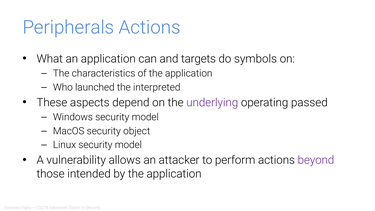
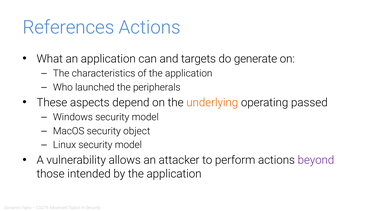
Peripherals: Peripherals -> References
symbols: symbols -> generate
interpreted: interpreted -> peripherals
underlying colour: purple -> orange
